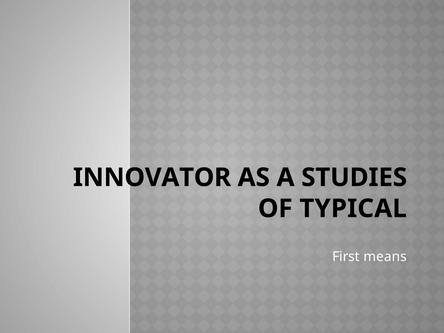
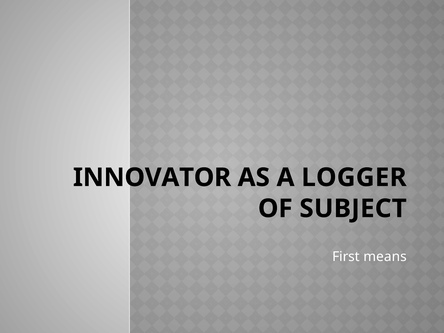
STUDIES: STUDIES -> LOGGER
TYPICAL: TYPICAL -> SUBJECT
